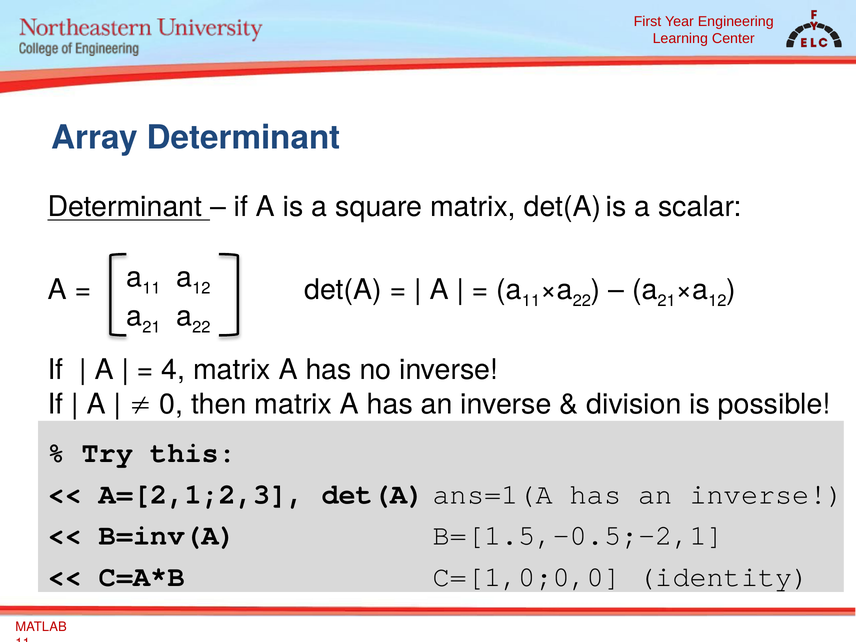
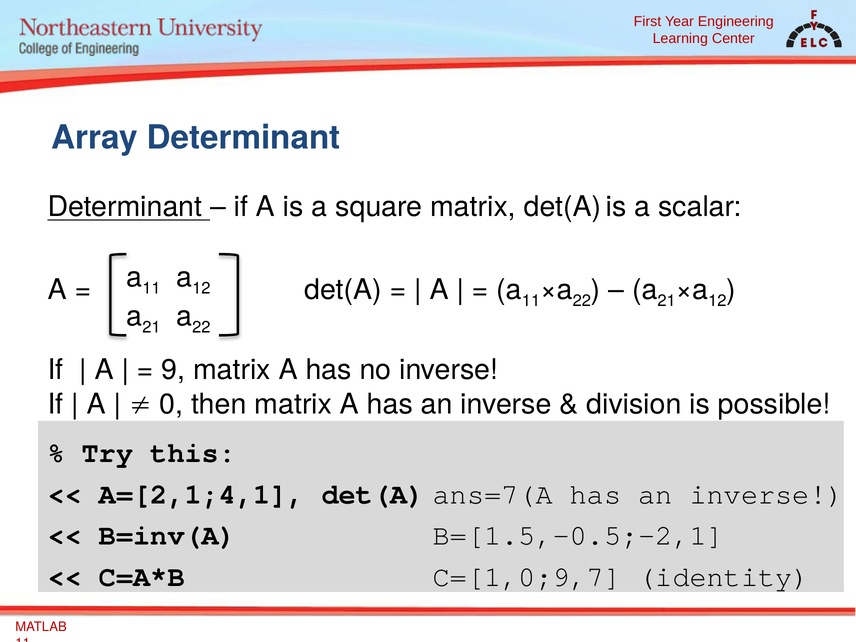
4: 4 -> 9
A=[2,1;2,3: A=[2,1;2,3 -> A=[2,1;4,1
ans=1(A: ans=1(A -> ans=7(A
C=[1,0;0,0: C=[1,0;0,0 -> C=[1,0;9,7
